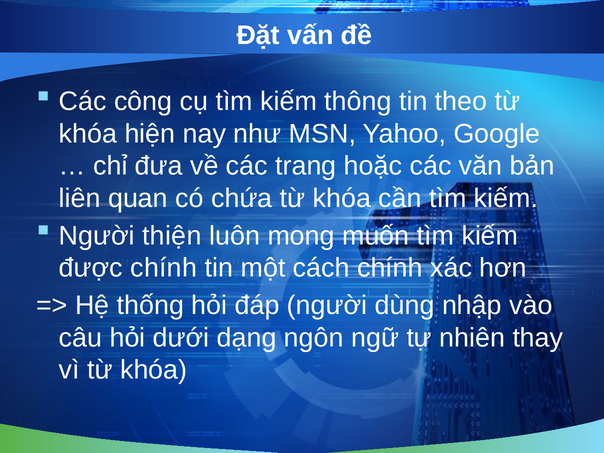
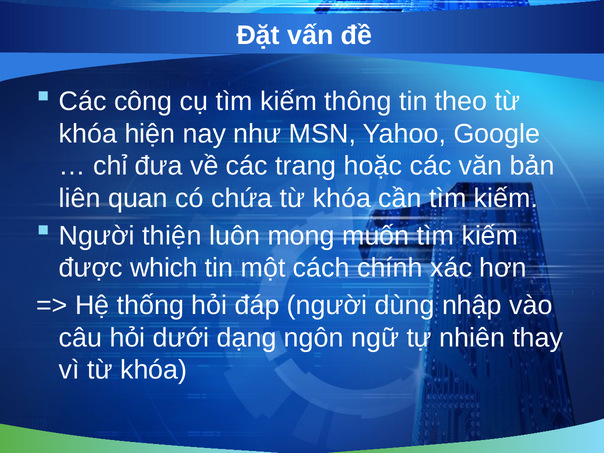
được chính: chính -> which
